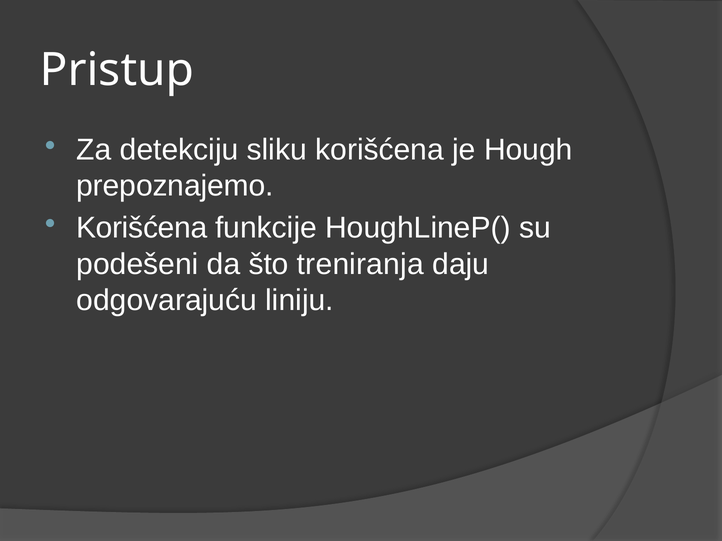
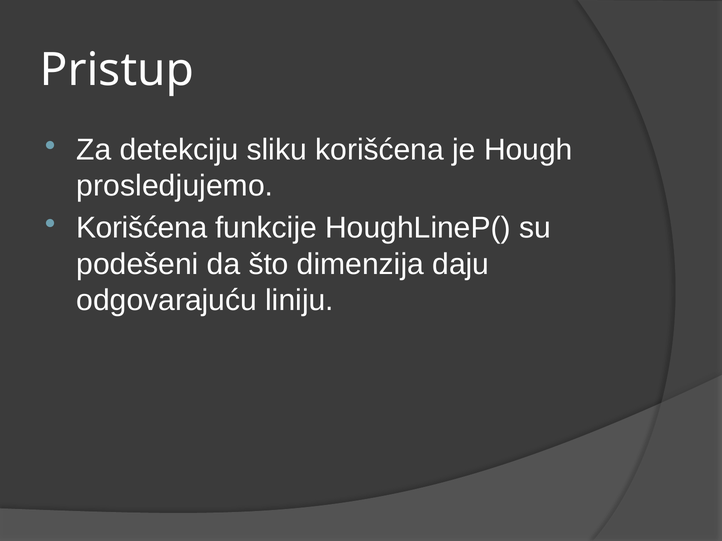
prepoznajemo: prepoznajemo -> prosledjujemo
treniranja: treniranja -> dimenzija
